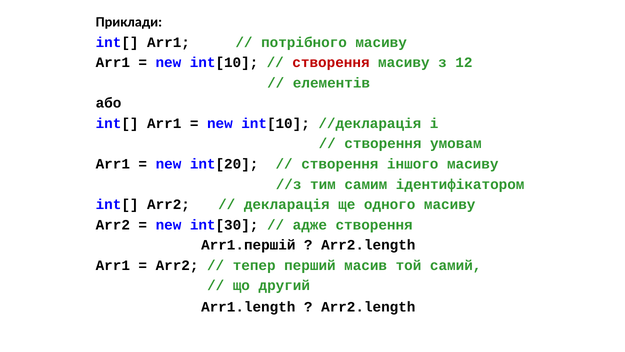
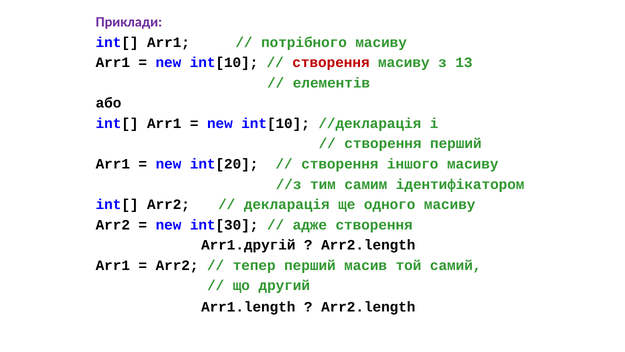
Приклади colour: black -> purple
12: 12 -> 13
створення умовам: умовам -> перший
Arr1.першій: Arr1.першій -> Arr1.другій
